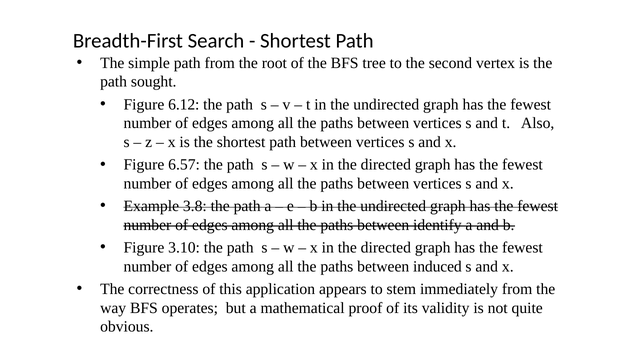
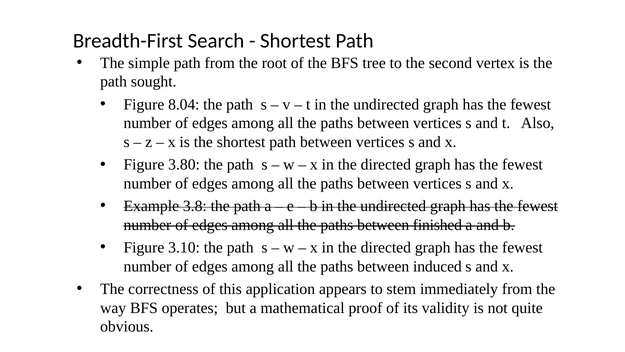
6.12: 6.12 -> 8.04
6.57: 6.57 -> 3.80
identify: identify -> finished
